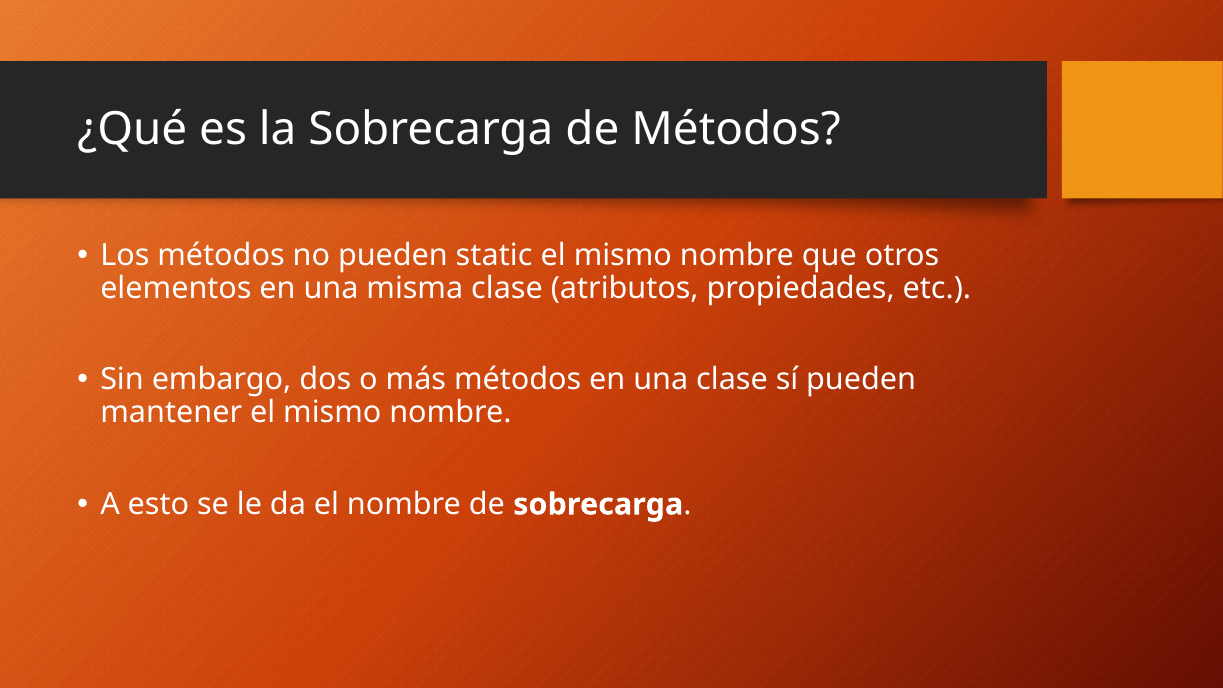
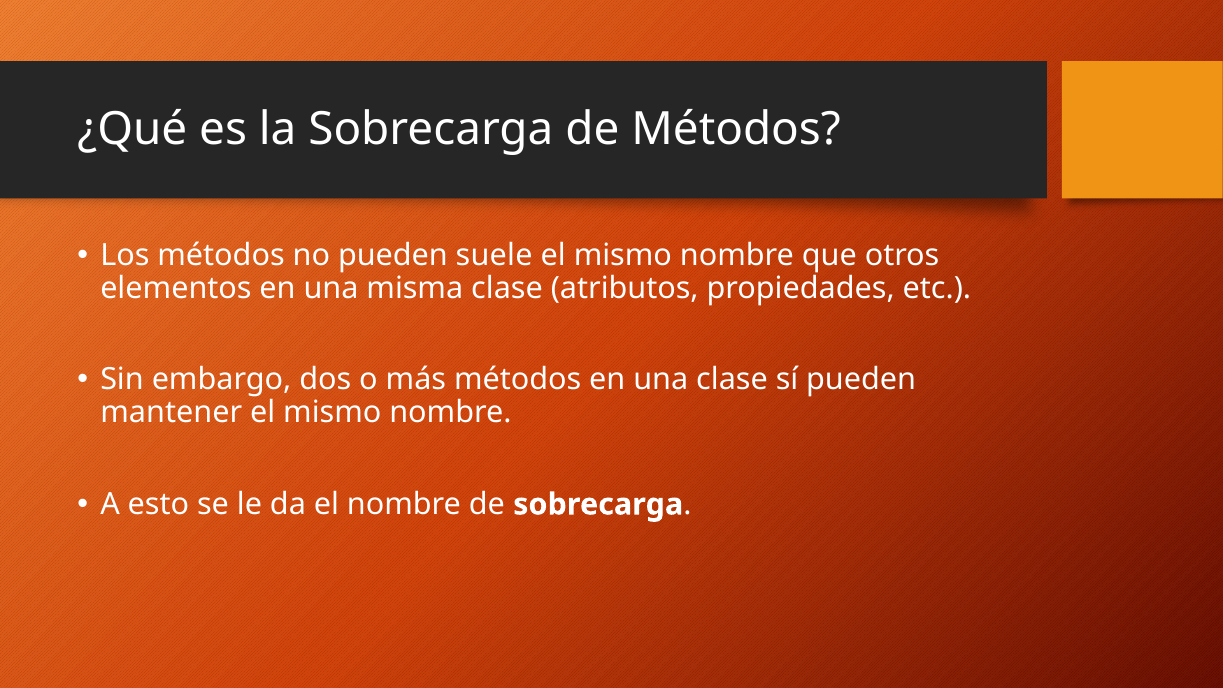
static: static -> suele
